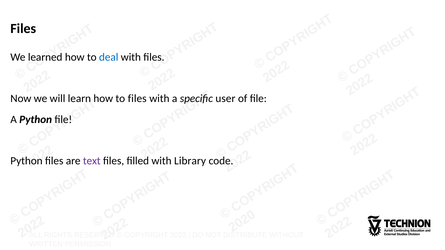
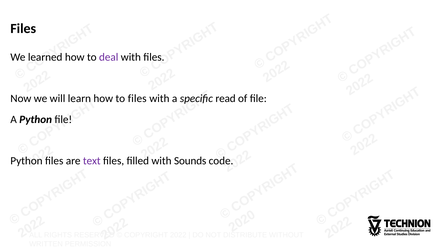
deal colour: blue -> purple
user: user -> read
Library: Library -> Sounds
